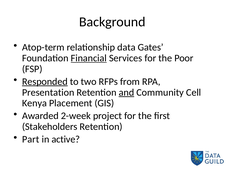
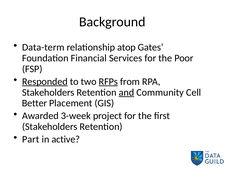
Atop-term: Atop-term -> Data-term
data: data -> atop
Financial underline: present -> none
RFPs underline: none -> present
Presentation at (48, 93): Presentation -> Stakeholders
Kenya: Kenya -> Better
2-week: 2-week -> 3-week
